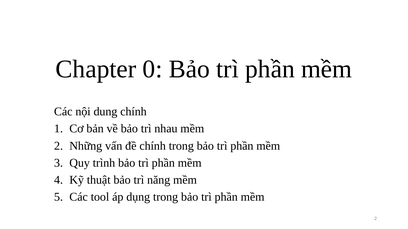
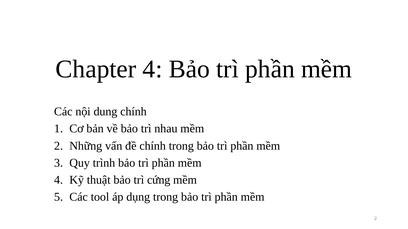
Chapter 0: 0 -> 4
năng: năng -> cứng
